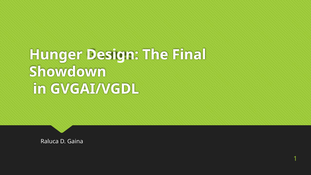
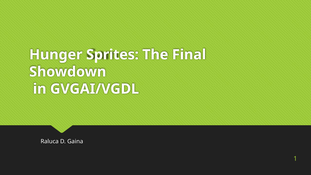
Design: Design -> Sprites
